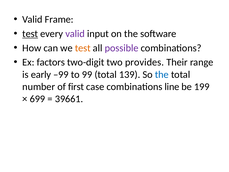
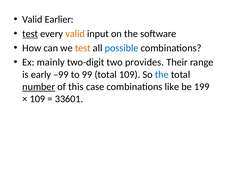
Frame: Frame -> Earlier
valid at (75, 34) colour: purple -> orange
possible colour: purple -> blue
factors: factors -> mainly
total 139: 139 -> 109
number underline: none -> present
first: first -> this
line: line -> like
699 at (37, 99): 699 -> 109
39661: 39661 -> 33601
